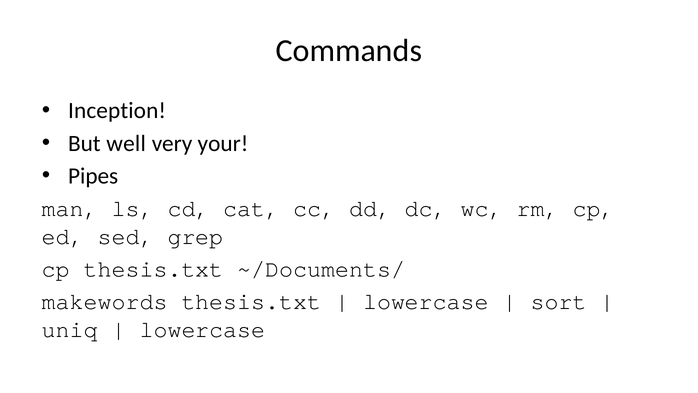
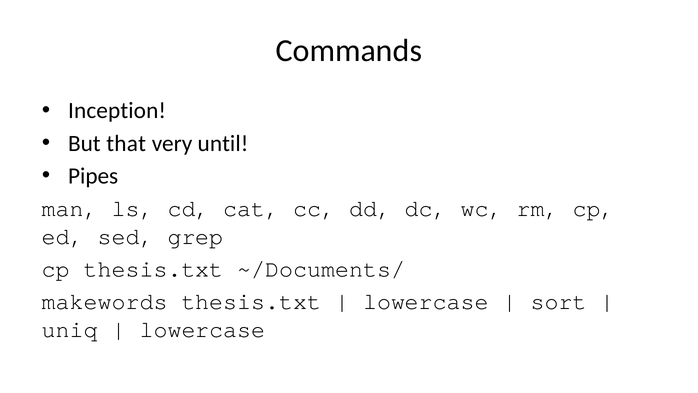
well: well -> that
your: your -> until
